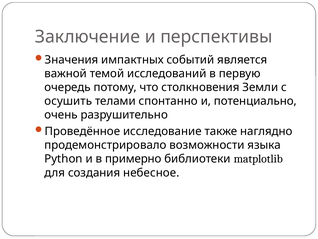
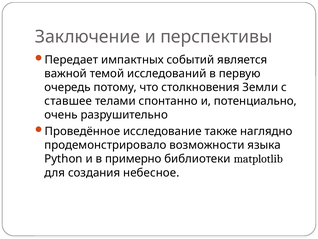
Значения: Значения -> Передает
осушить: осушить -> ставшее
